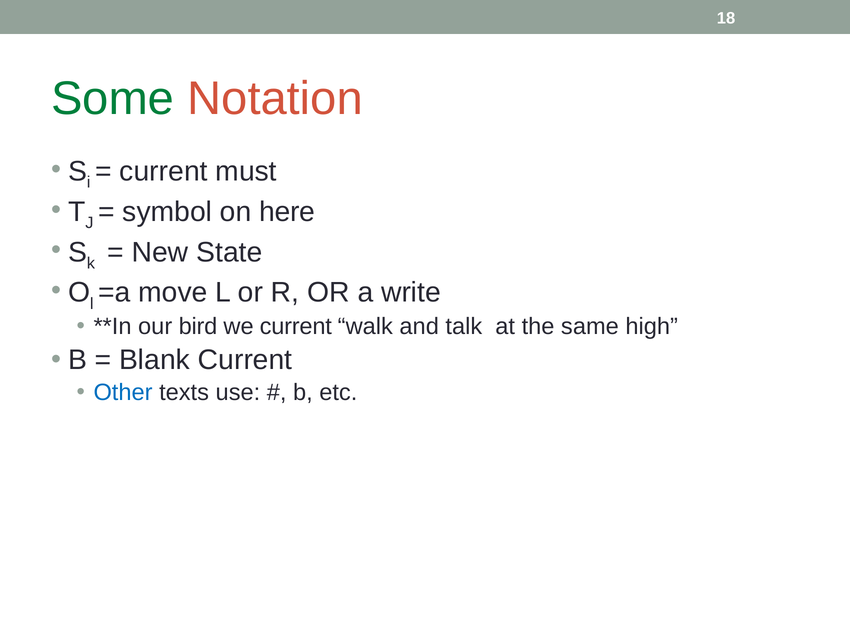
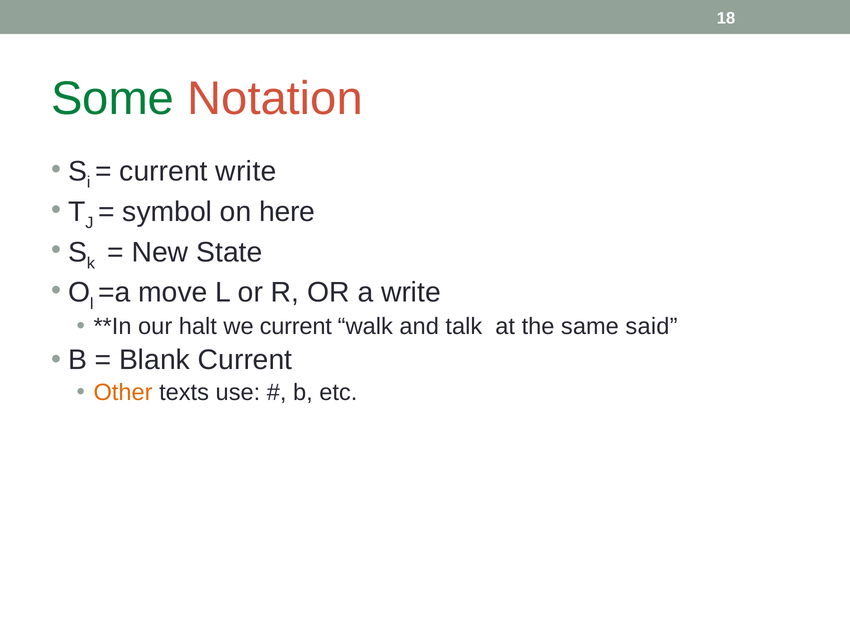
current must: must -> write
bird: bird -> halt
high: high -> said
Other colour: blue -> orange
